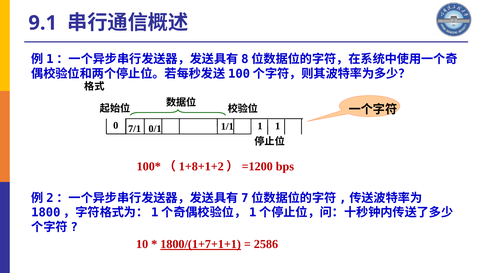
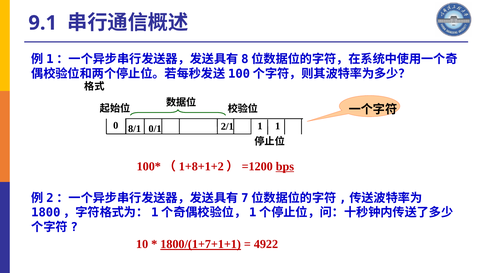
7/1: 7/1 -> 8/1
1/1: 1/1 -> 2/1
bps underline: none -> present
2586: 2586 -> 4922
